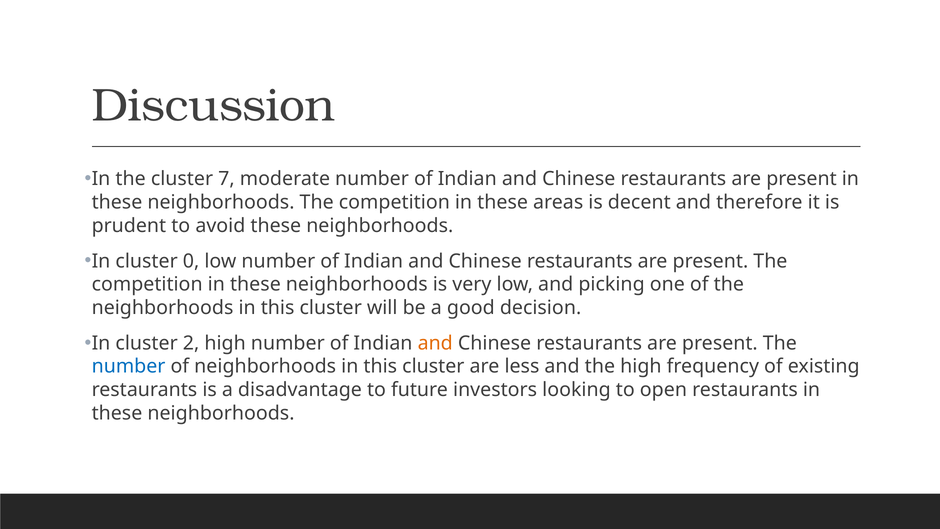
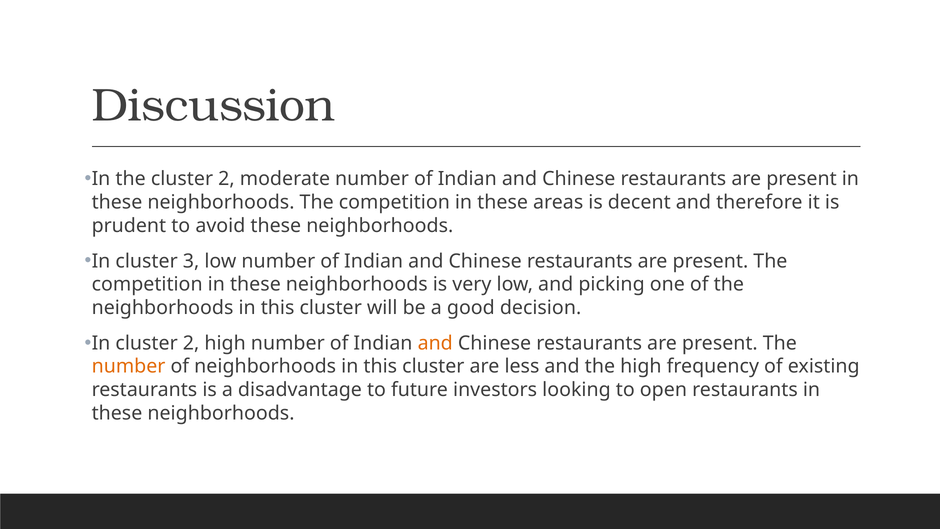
the cluster 7: 7 -> 2
0: 0 -> 3
number at (129, 366) colour: blue -> orange
